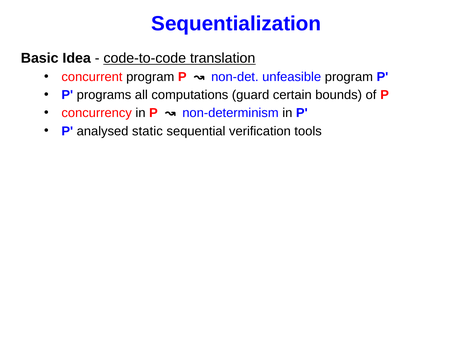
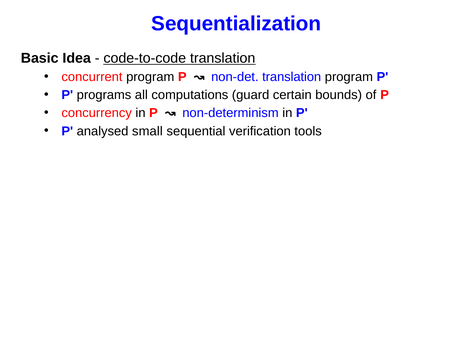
non-det unfeasible: unfeasible -> translation
static: static -> small
